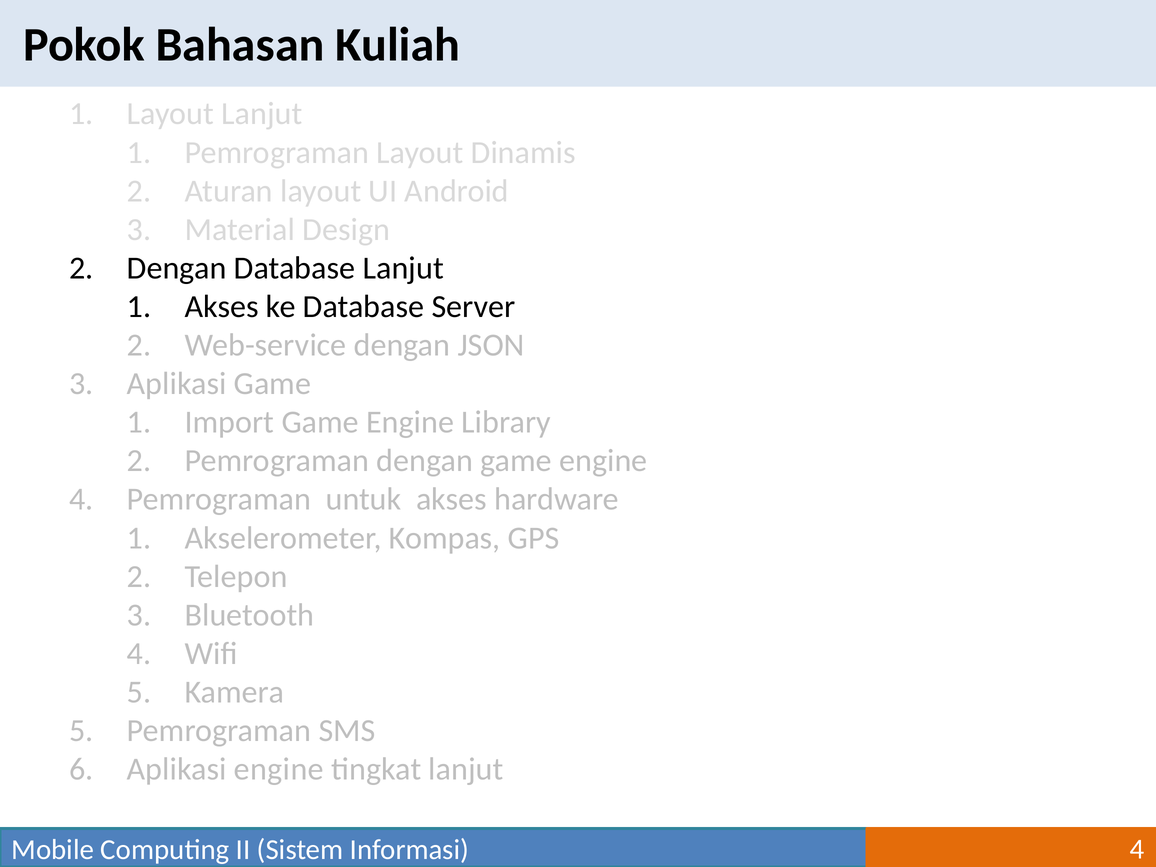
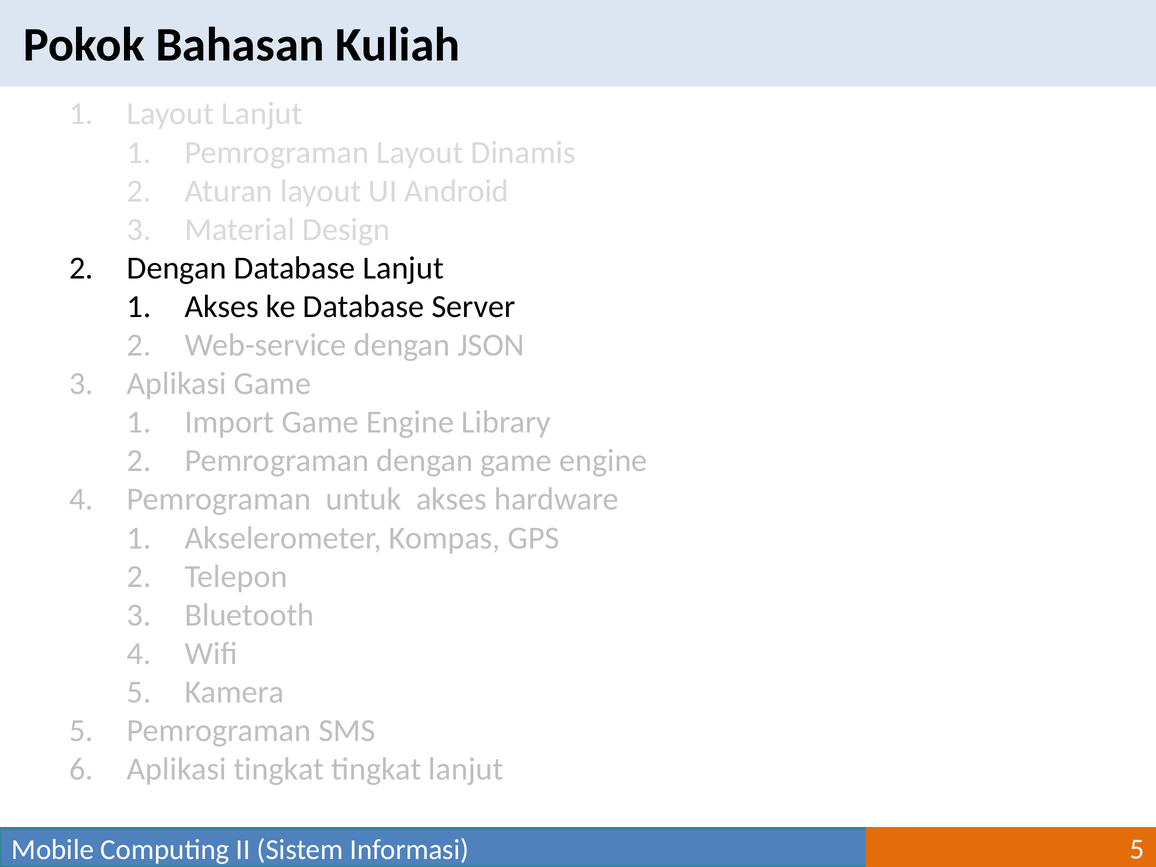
Aplikasi engine: engine -> tingkat
Informasi 4: 4 -> 5
